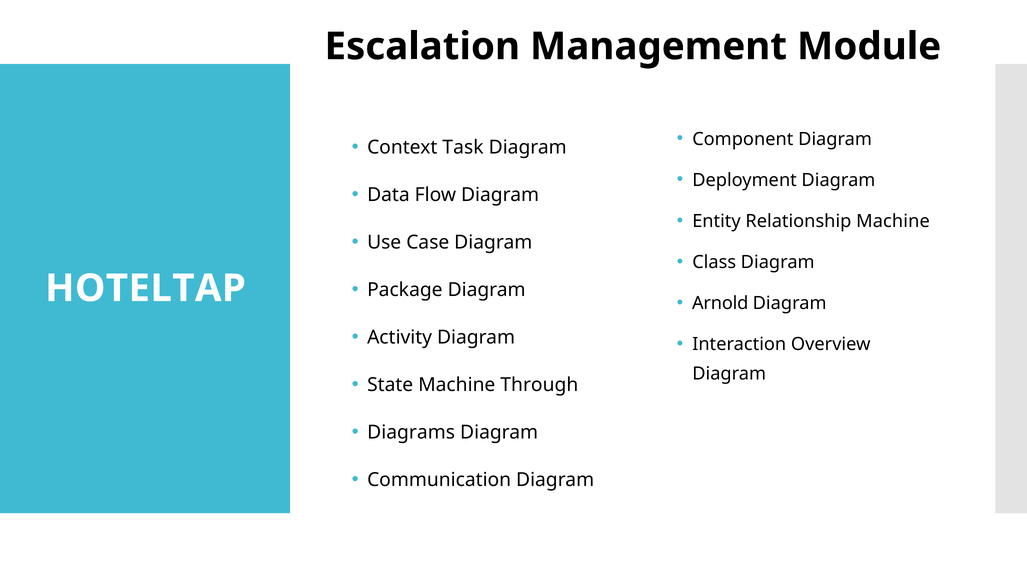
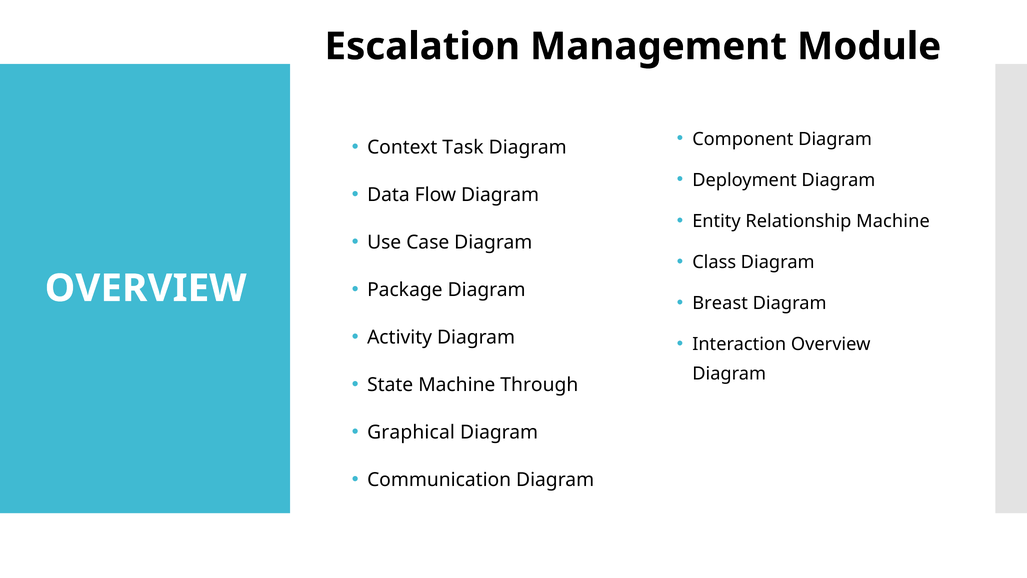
HOTELTAP at (145, 288): HOTELTAP -> OVERVIEW
Arnold: Arnold -> Breast
Diagrams: Diagrams -> Graphical
